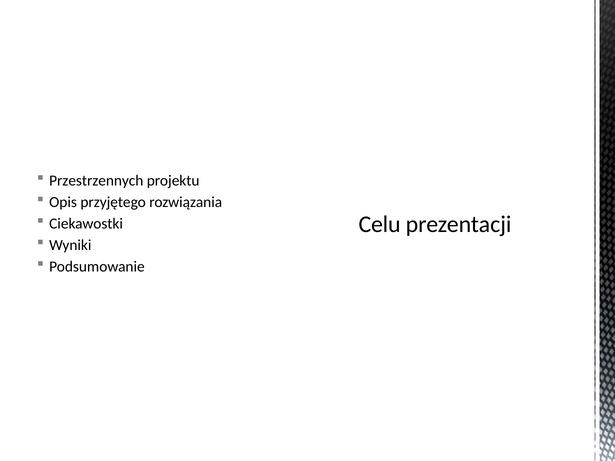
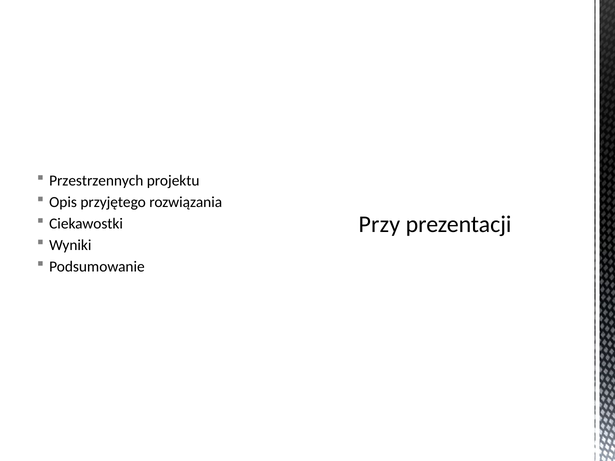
Celu: Celu -> Przy
